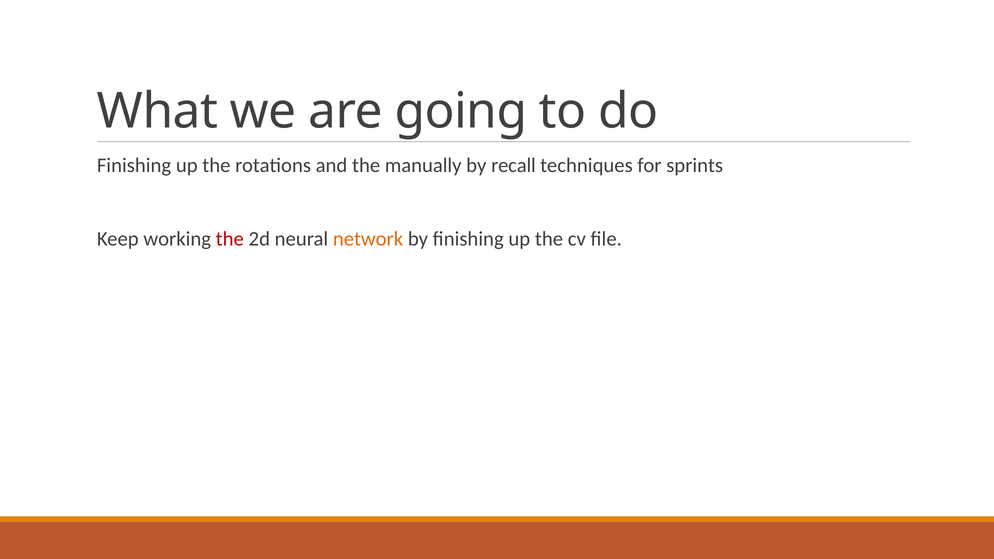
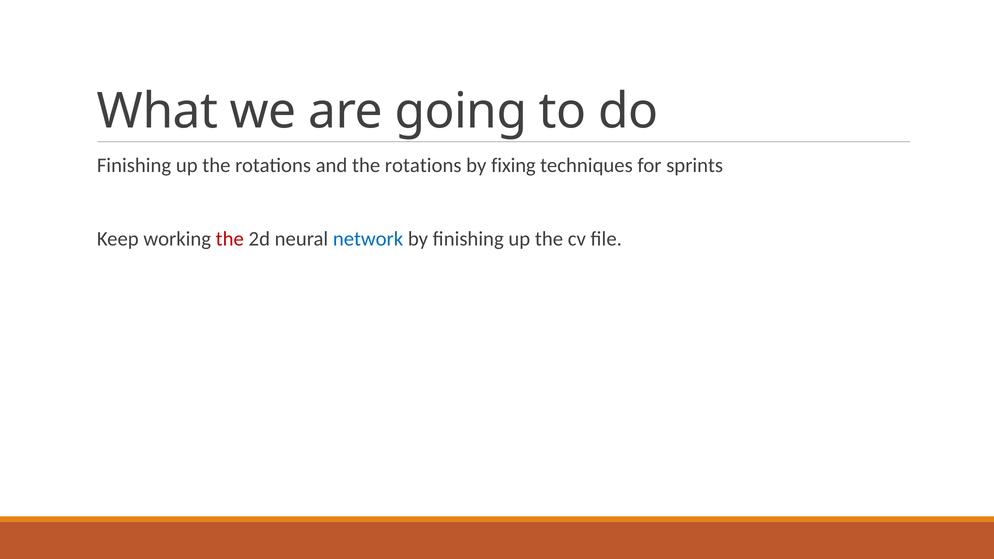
and the manually: manually -> rotations
recall: recall -> fixing
network colour: orange -> blue
